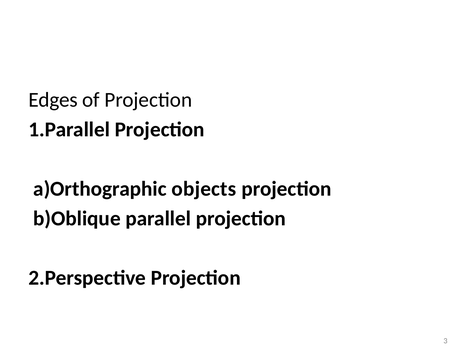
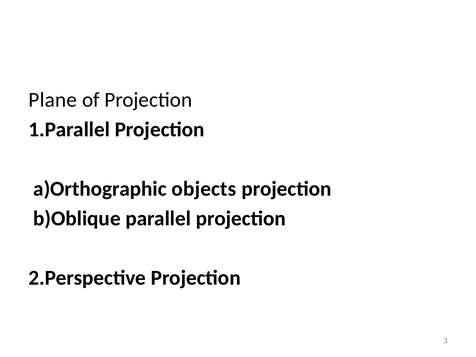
Edges: Edges -> Plane
